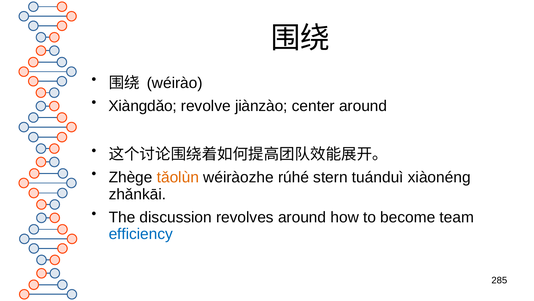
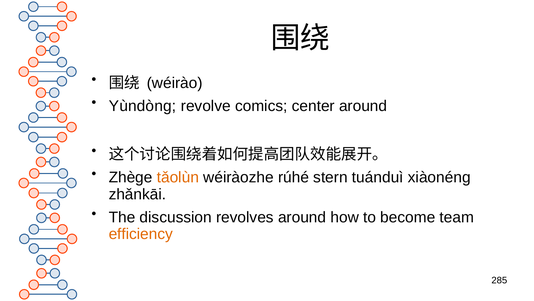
Xiàngdǎo: Xiàngdǎo -> Yùndòng
jiànzào: jiànzào -> comics
efficiency colour: blue -> orange
